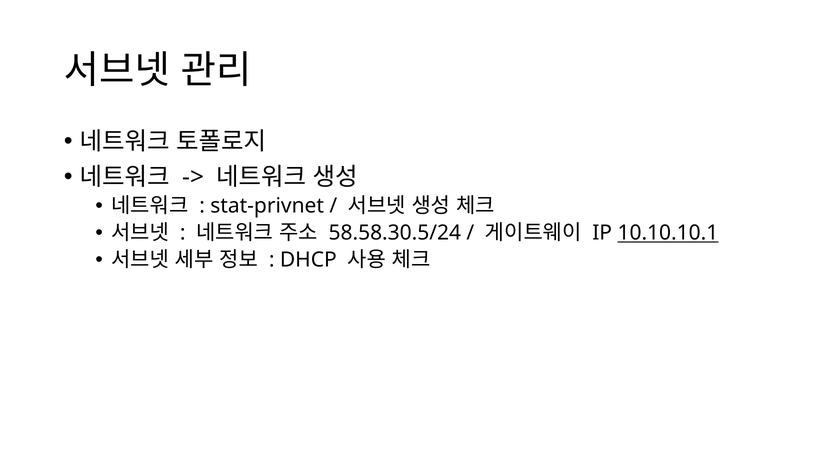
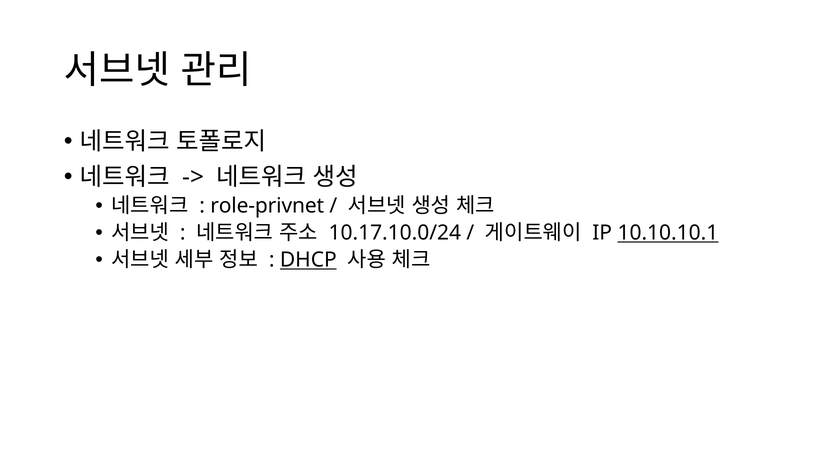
stat-privnet: stat-privnet -> role-privnet
58.58.30.5/24: 58.58.30.5/24 -> 10.17.10.0/24
DHCP underline: none -> present
